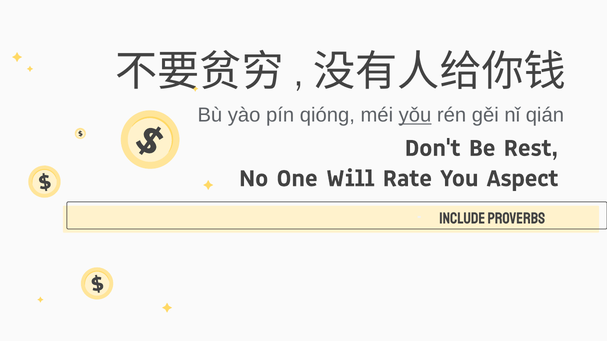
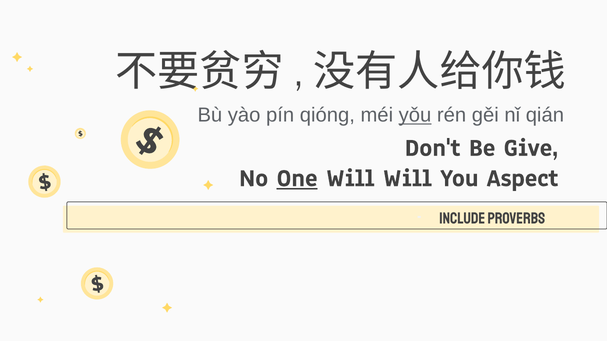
Rest: Rest -> Give
One underline: none -> present
Will Rate: Rate -> Will
